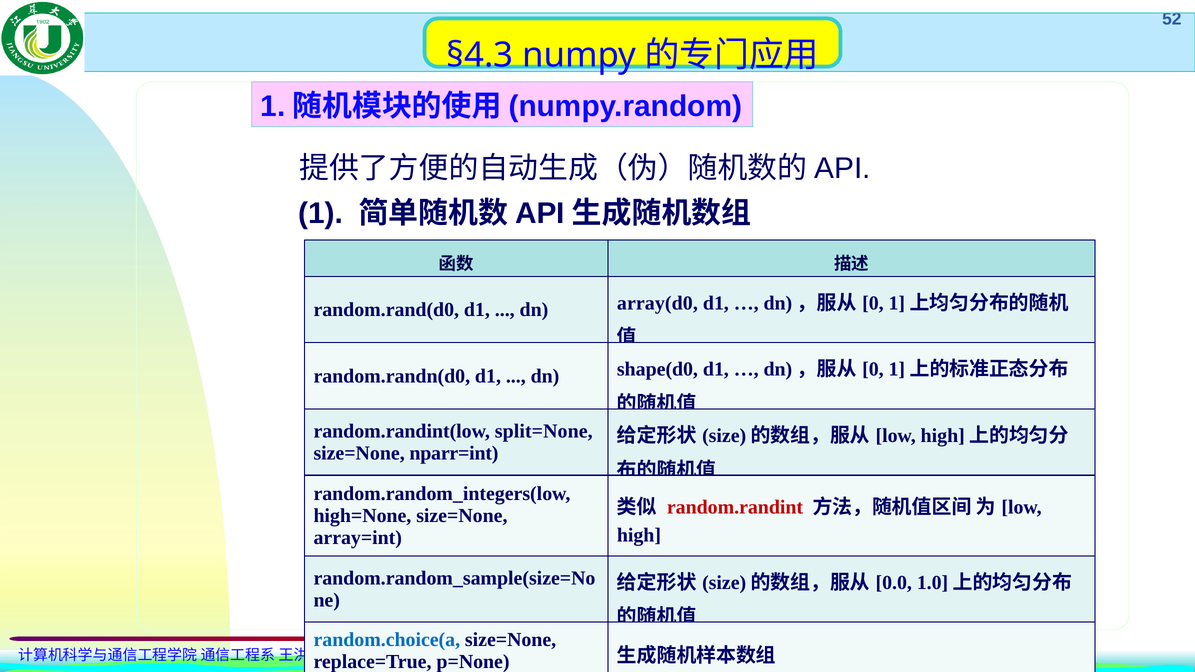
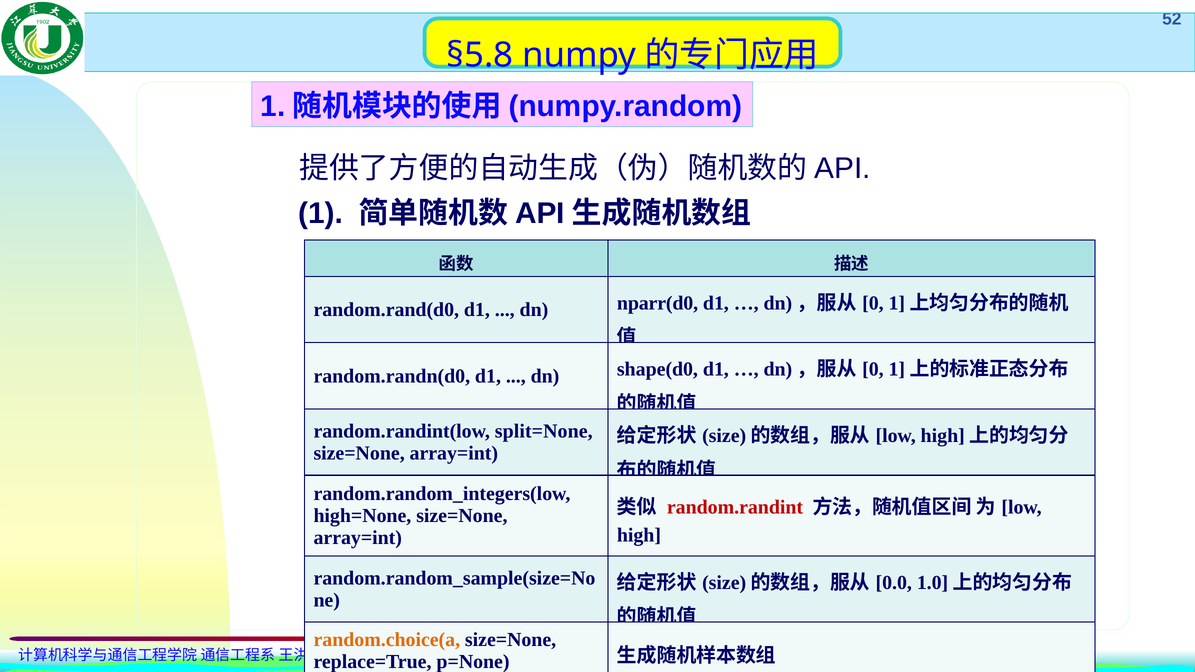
§4.3: §4.3 -> §5.8
array(d0: array(d0 -> nparr(d0
nparr=int at (454, 453): nparr=int -> array=int
random.choice(a colour: blue -> orange
